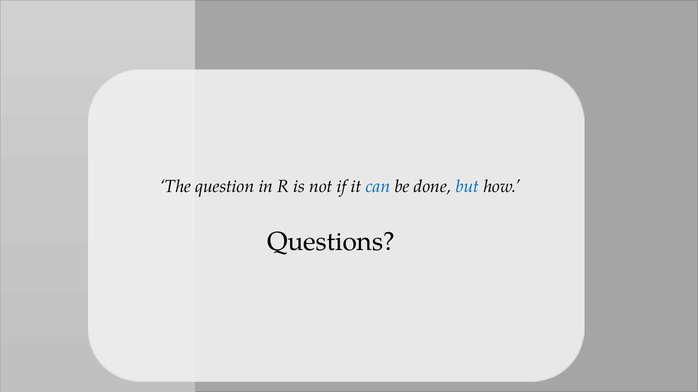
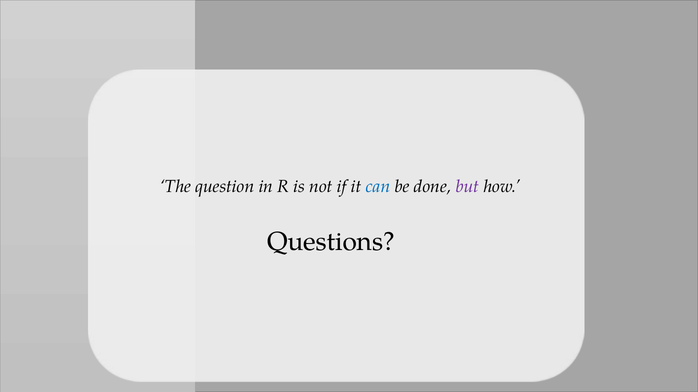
but colour: blue -> purple
